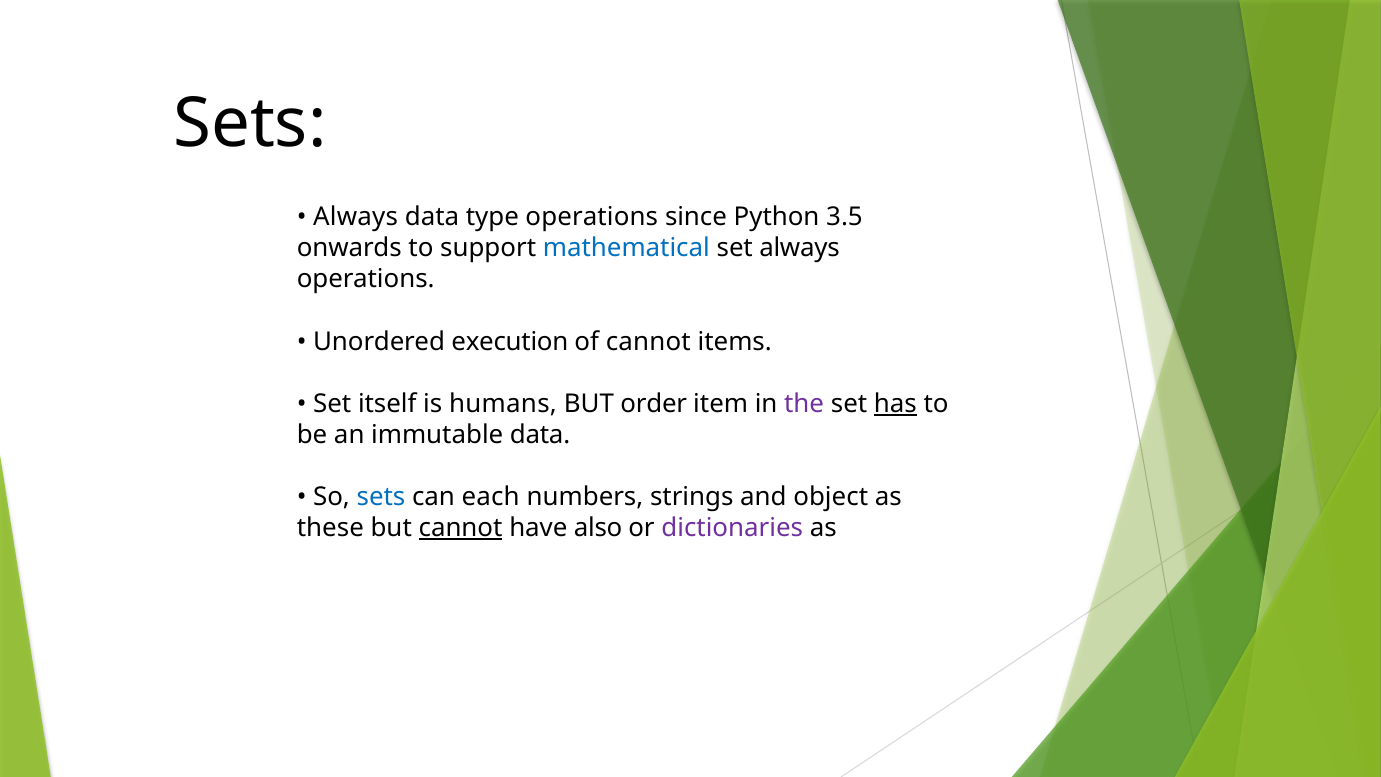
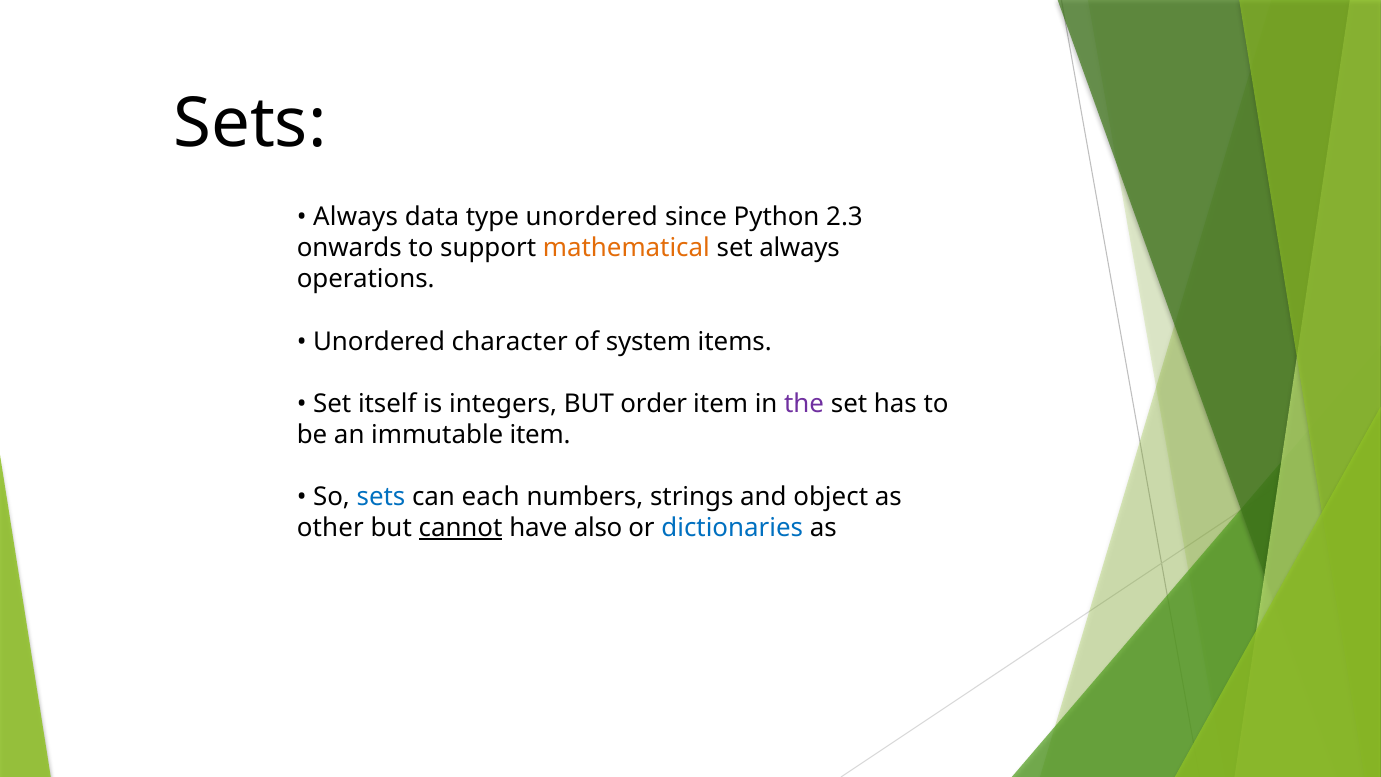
type operations: operations -> unordered
3.5: 3.5 -> 2.3
mathematical colour: blue -> orange
execution: execution -> character
of cannot: cannot -> system
humans: humans -> integers
has underline: present -> none
immutable data: data -> item
these: these -> other
dictionaries colour: purple -> blue
